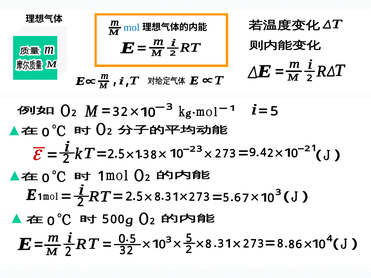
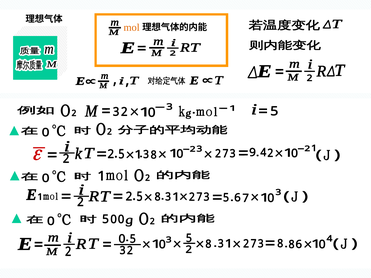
mol colour: blue -> orange
